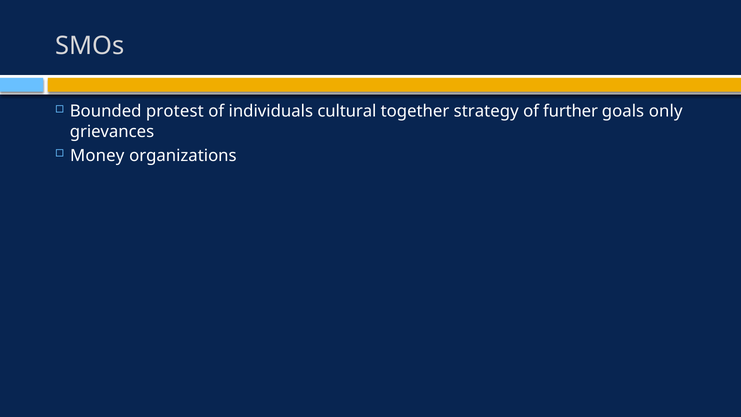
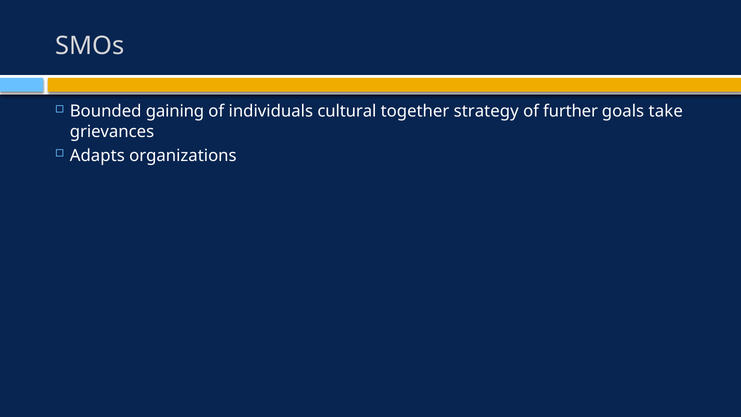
protest: protest -> gaining
only: only -> take
Money: Money -> Adapts
